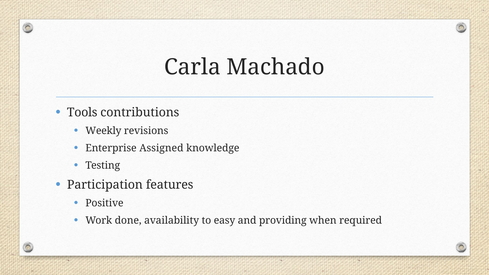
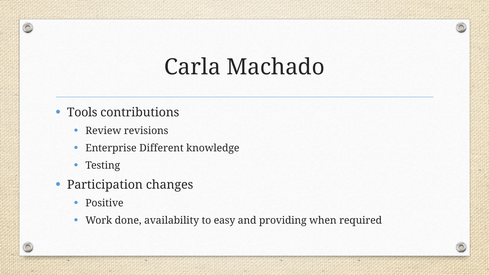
Weekly: Weekly -> Review
Assigned: Assigned -> Different
features: features -> changes
